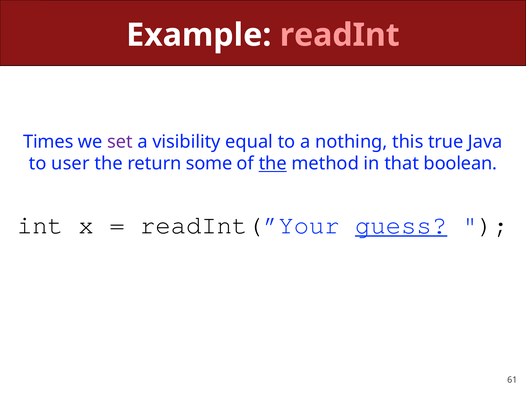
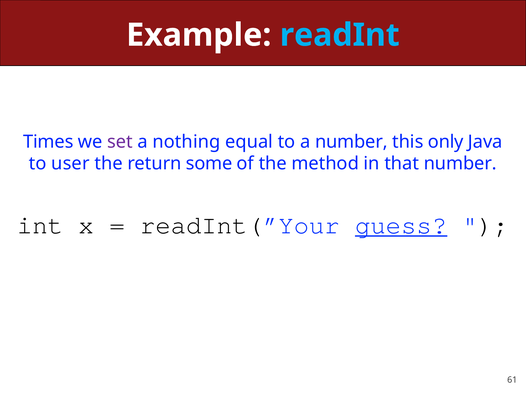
readInt colour: pink -> light blue
visibility: visibility -> nothing
a nothing: nothing -> number
true: true -> only
the at (273, 164) underline: present -> none
that boolean: boolean -> number
